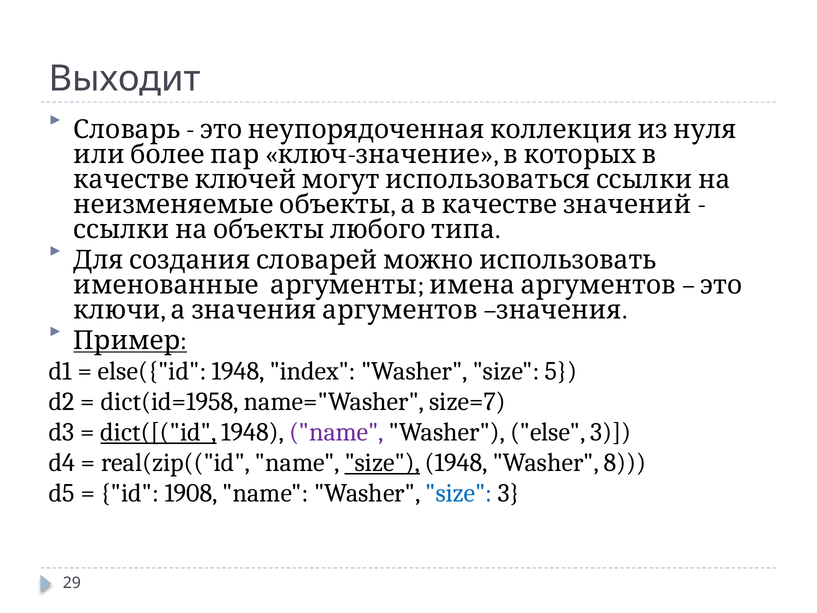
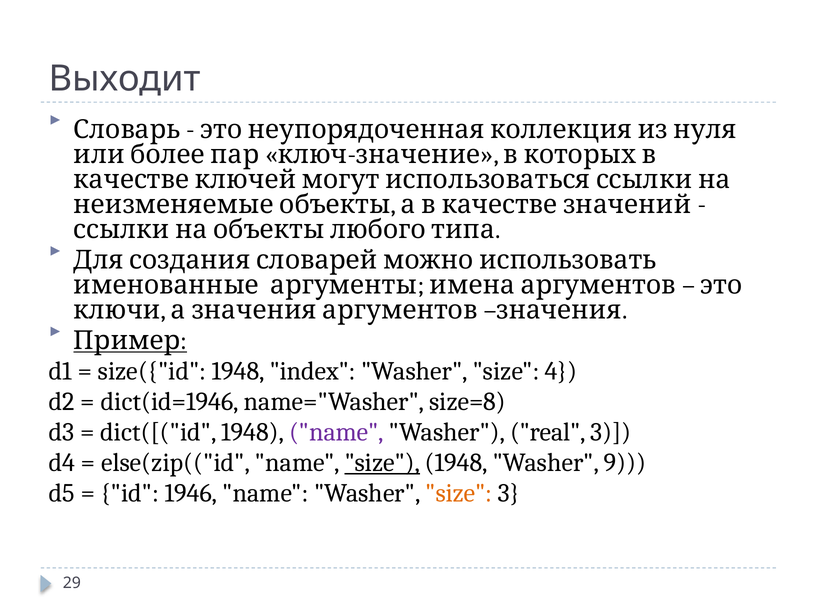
else({"id: else({"id -> size({"id
5: 5 -> 4
dict(id=1958: dict(id=1958 -> dict(id=1946
size=7: size=7 -> size=8
dict([("id underline: present -> none
else: else -> real
real(zip(("id: real(zip(("id -> else(zip(("id
8: 8 -> 9
1908: 1908 -> 1946
size at (459, 493) colour: blue -> orange
